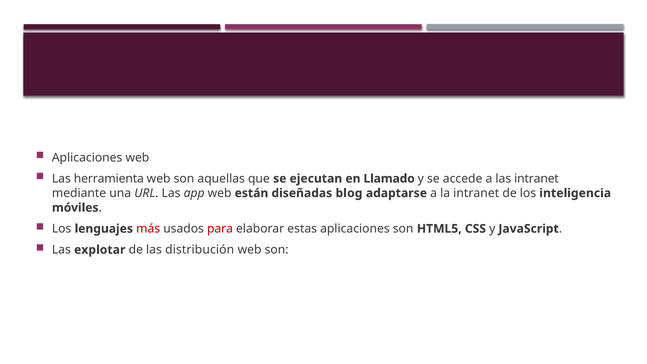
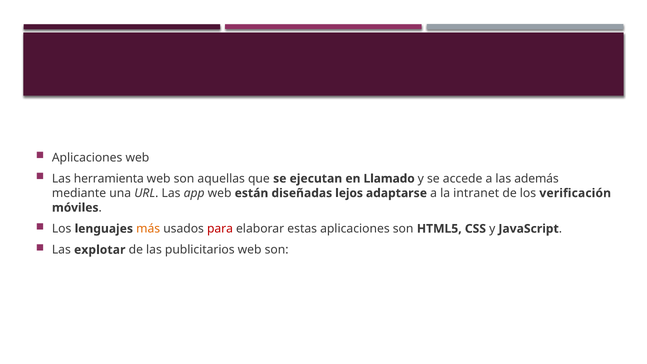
las intranet: intranet -> además
blog: blog -> lejos
inteligencia: inteligencia -> verificación
más colour: red -> orange
distribución: distribución -> publicitarios
